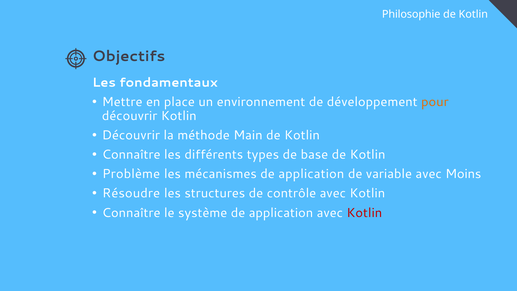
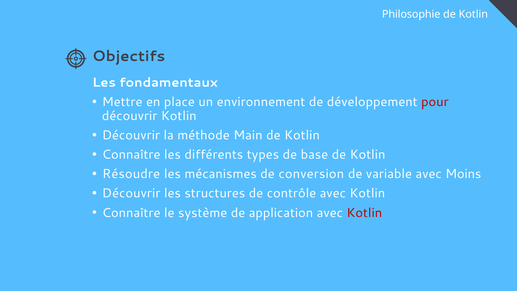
pour colour: orange -> red
Problème: Problème -> Résoudre
mécanismes de application: application -> conversion
Résoudre at (131, 193): Résoudre -> Découvrir
